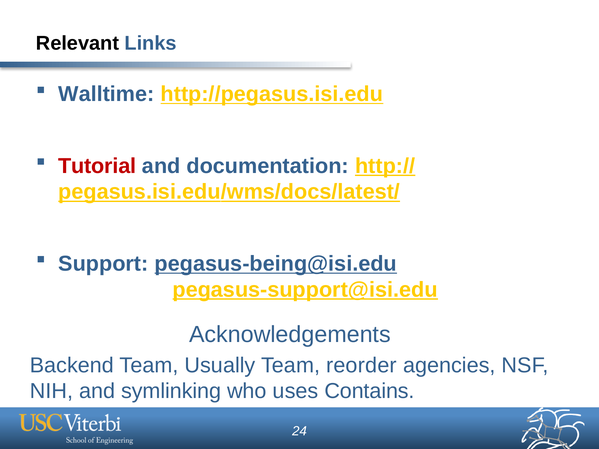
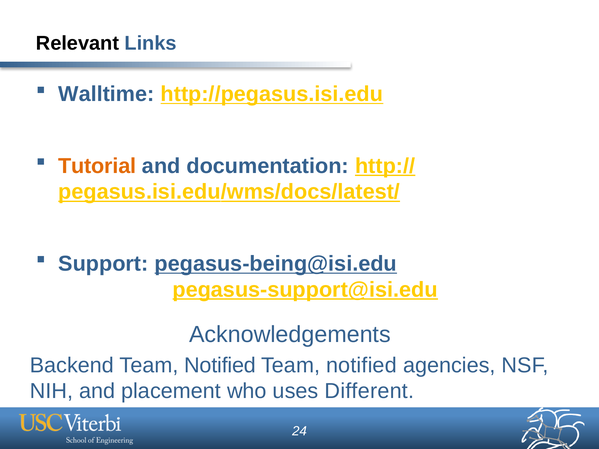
Tutorial colour: red -> orange
Usually at (220, 365): Usually -> Notified
reorder at (361, 365): reorder -> notified
symlinking: symlinking -> placement
Contains: Contains -> Different
